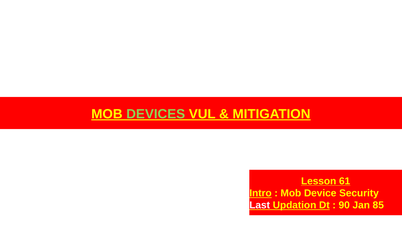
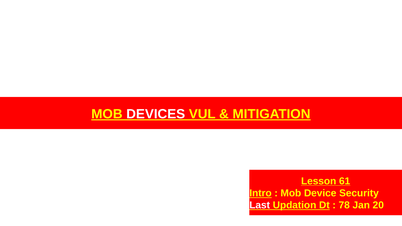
DEVICES colour: light green -> white
90: 90 -> 78
85: 85 -> 20
